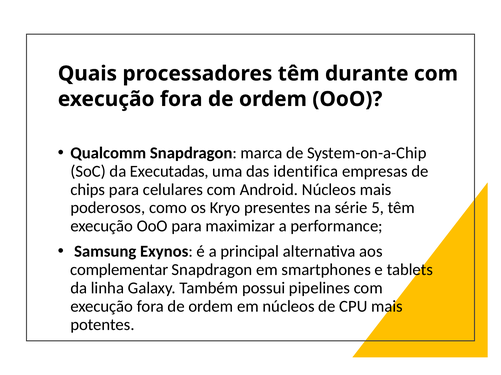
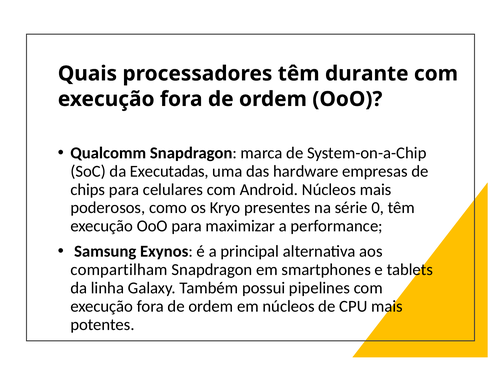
identifica: identifica -> hardware
5: 5 -> 0
complementar: complementar -> compartilham
